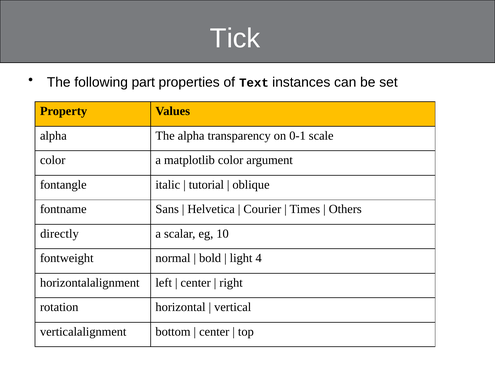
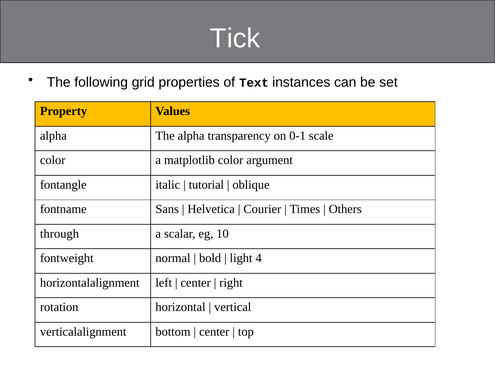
part: part -> grid
directly: directly -> through
